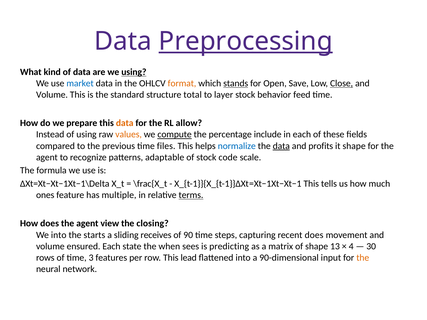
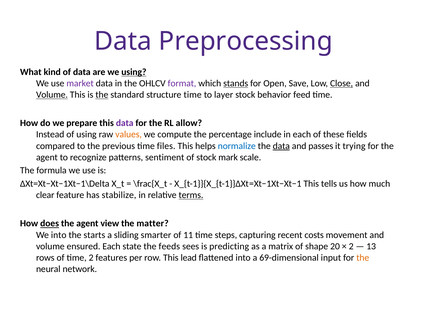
Preprocessing underline: present -> none
market colour: blue -> purple
format colour: orange -> purple
Volume at (52, 95) underline: none -> present
the at (102, 95) underline: none -> present
structure total: total -> time
data at (125, 123) colour: orange -> purple
compute underline: present -> none
profits: profits -> passes
it shape: shape -> trying
adaptable: adaptable -> sentiment
code: code -> mark
ones: ones -> clear
multiple: multiple -> stabilize
does at (50, 224) underline: none -> present
closing: closing -> matter
receives: receives -> smarter
90: 90 -> 11
recent does: does -> costs
when: when -> feeds
13: 13 -> 20
4 at (351, 246): 4 -> 2
30: 30 -> 13
time 3: 3 -> 2
90-dimensional: 90-dimensional -> 69-dimensional
